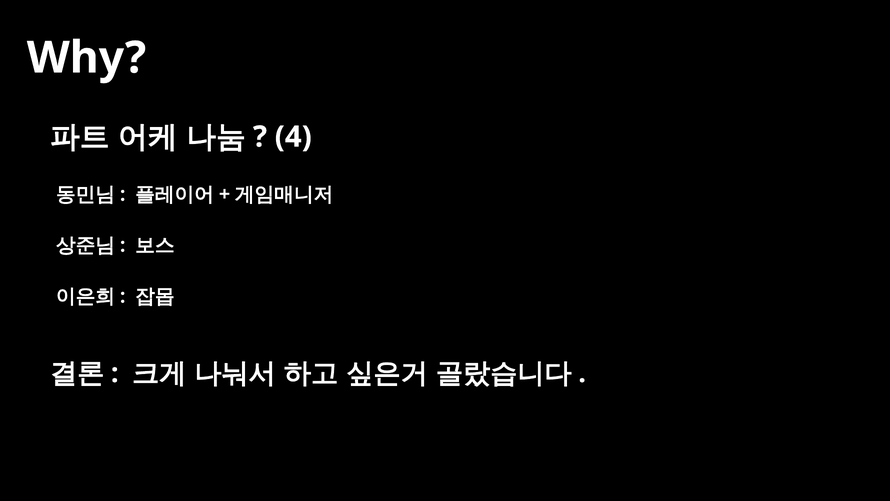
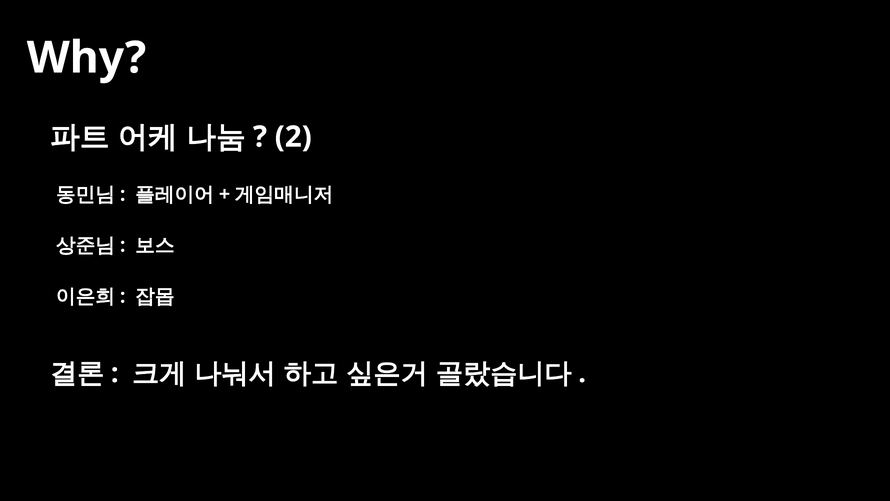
4: 4 -> 2
